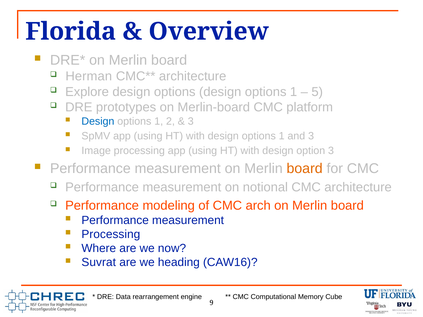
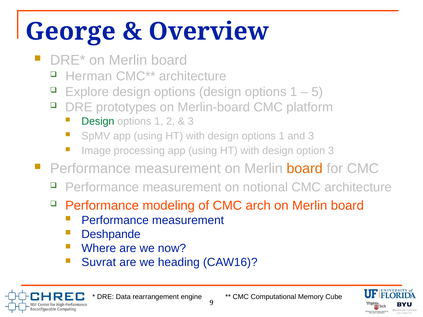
Florida: Florida -> George
Design at (98, 121) colour: blue -> green
Processing at (111, 234): Processing -> Deshpande
